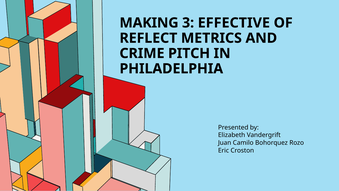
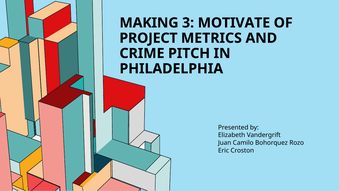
EFFECTIVE: EFFECTIVE -> MOTIVATE
REFLECT: REFLECT -> PROJECT
